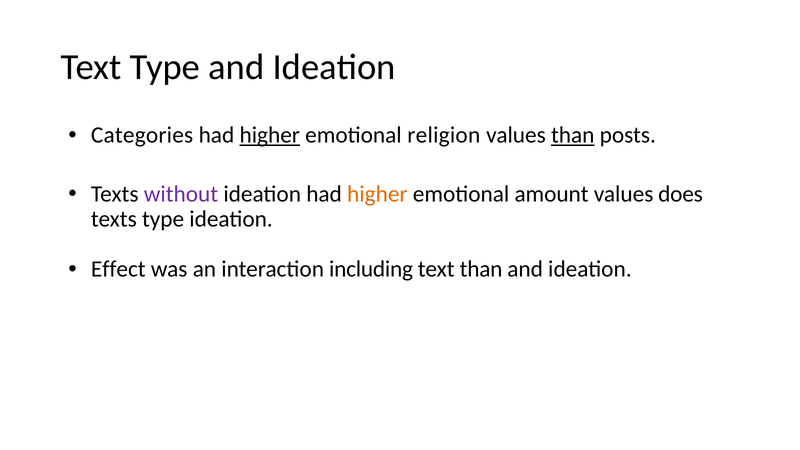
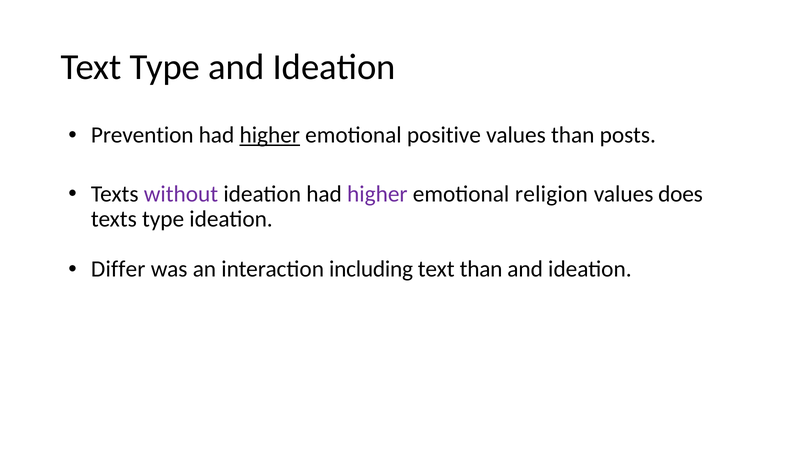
Categories: Categories -> Prevention
religion: religion -> positive
than at (573, 135) underline: present -> none
higher at (377, 194) colour: orange -> purple
amount: amount -> religion
Effect: Effect -> Differ
